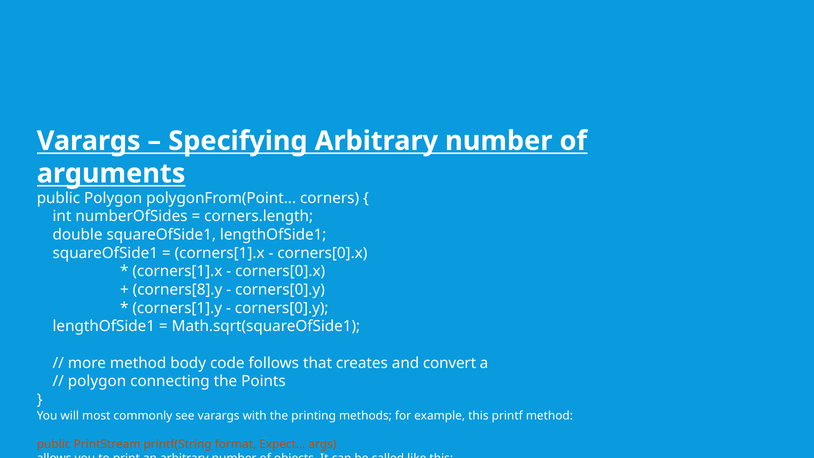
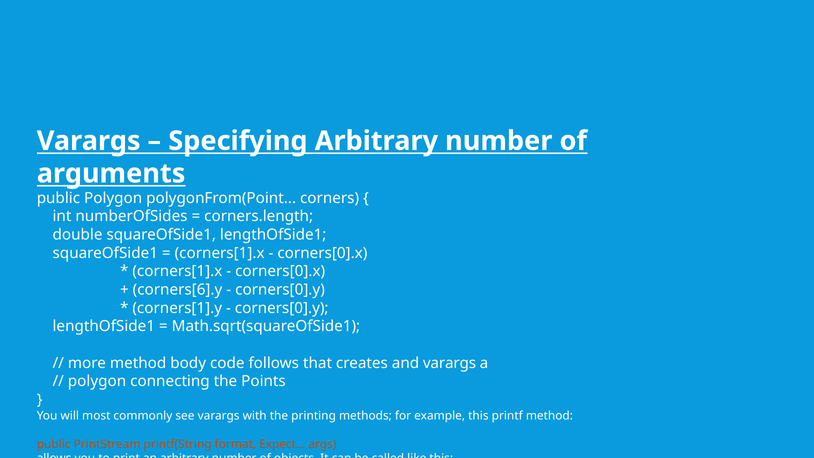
corners[8].y: corners[8].y -> corners[6].y
and convert: convert -> varargs
